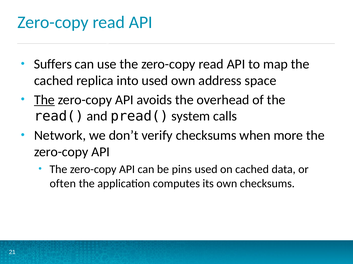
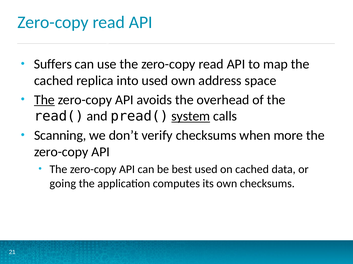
system underline: none -> present
Network: Network -> Scanning
pins: pins -> best
often: often -> going
